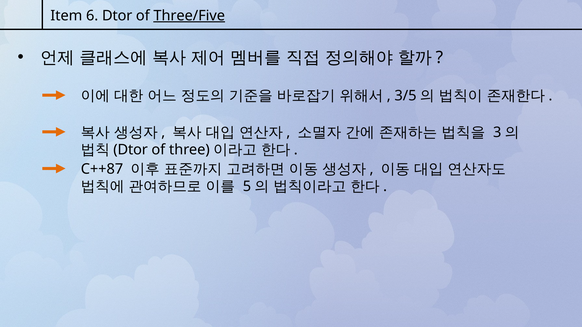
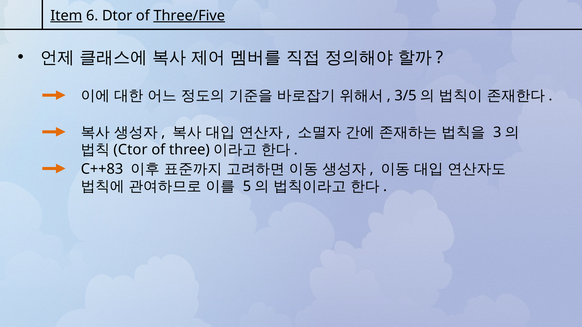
Item underline: none -> present
Dtor at (131, 150): Dtor -> Ctor
C++87: C++87 -> C++83
